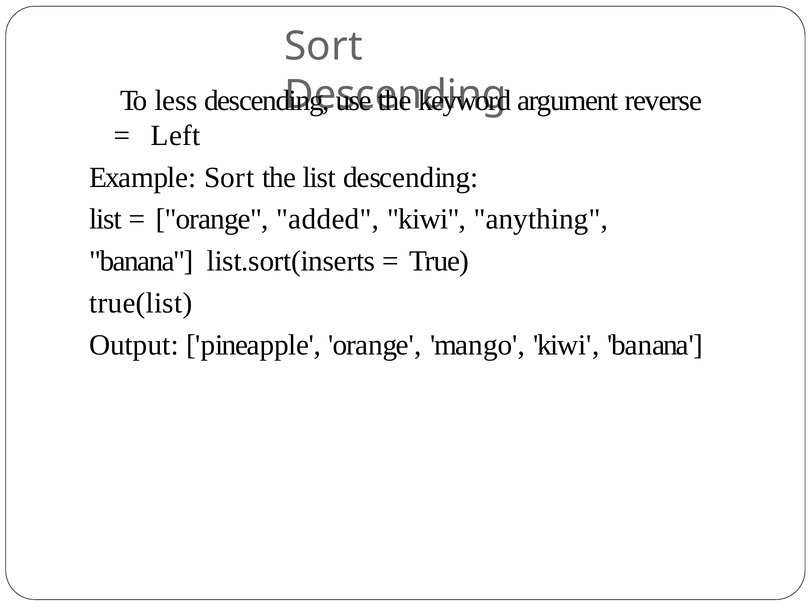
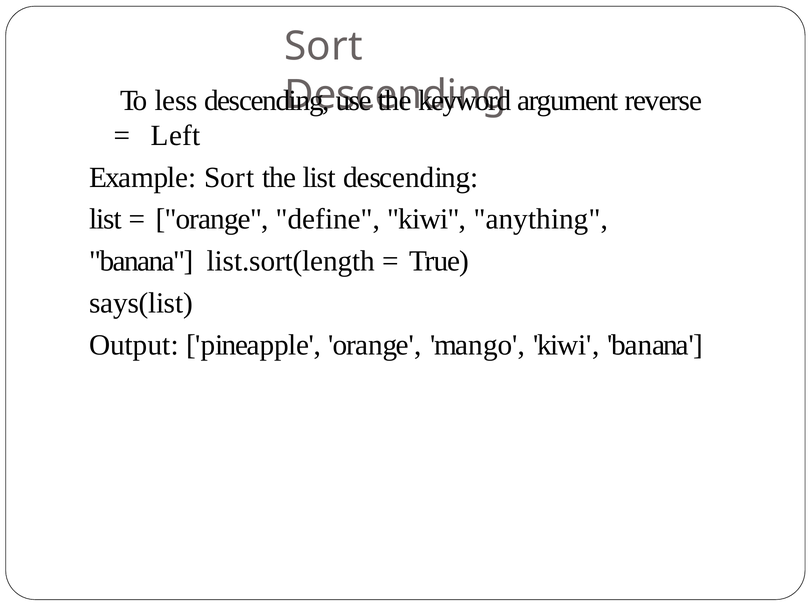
added: added -> define
list.sort(inserts: list.sort(inserts -> list.sort(length
true(list: true(list -> says(list
